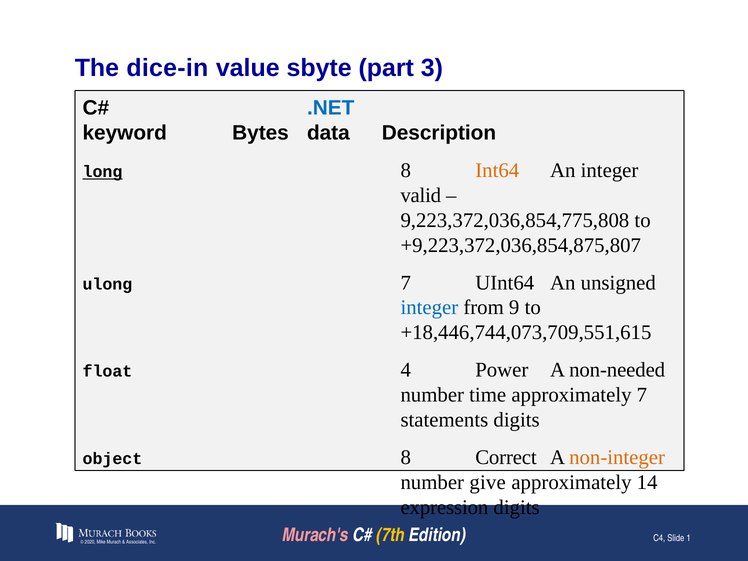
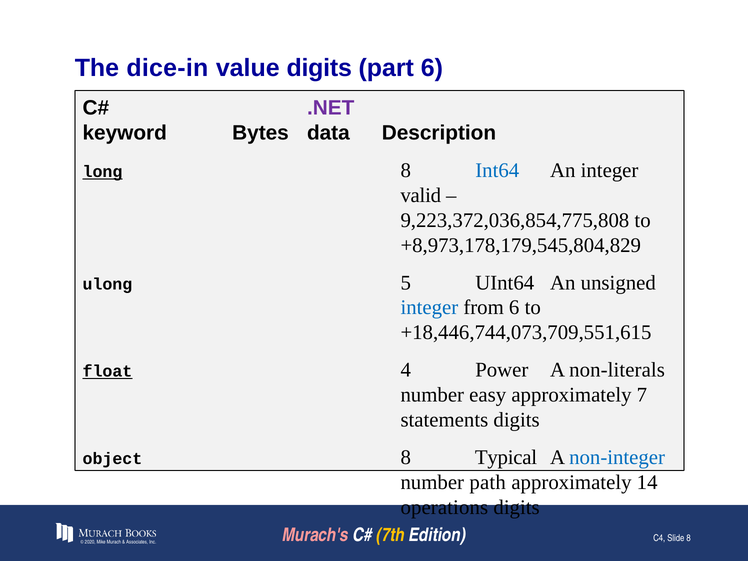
value sbyte: sbyte -> digits
part 3: 3 -> 6
.NET colour: blue -> purple
Int64 colour: orange -> blue
+9,223,372,036,854,875,807: +9,223,372,036,854,875,807 -> +8,973,178,179,545,804,829
ulong 7: 7 -> 5
from 9: 9 -> 6
float underline: none -> present
non-needed: non-needed -> non-literals
time: time -> easy
Correct: Correct -> Typical
non-integer colour: orange -> blue
give: give -> path
expression: expression -> operations
Slide 1: 1 -> 8
